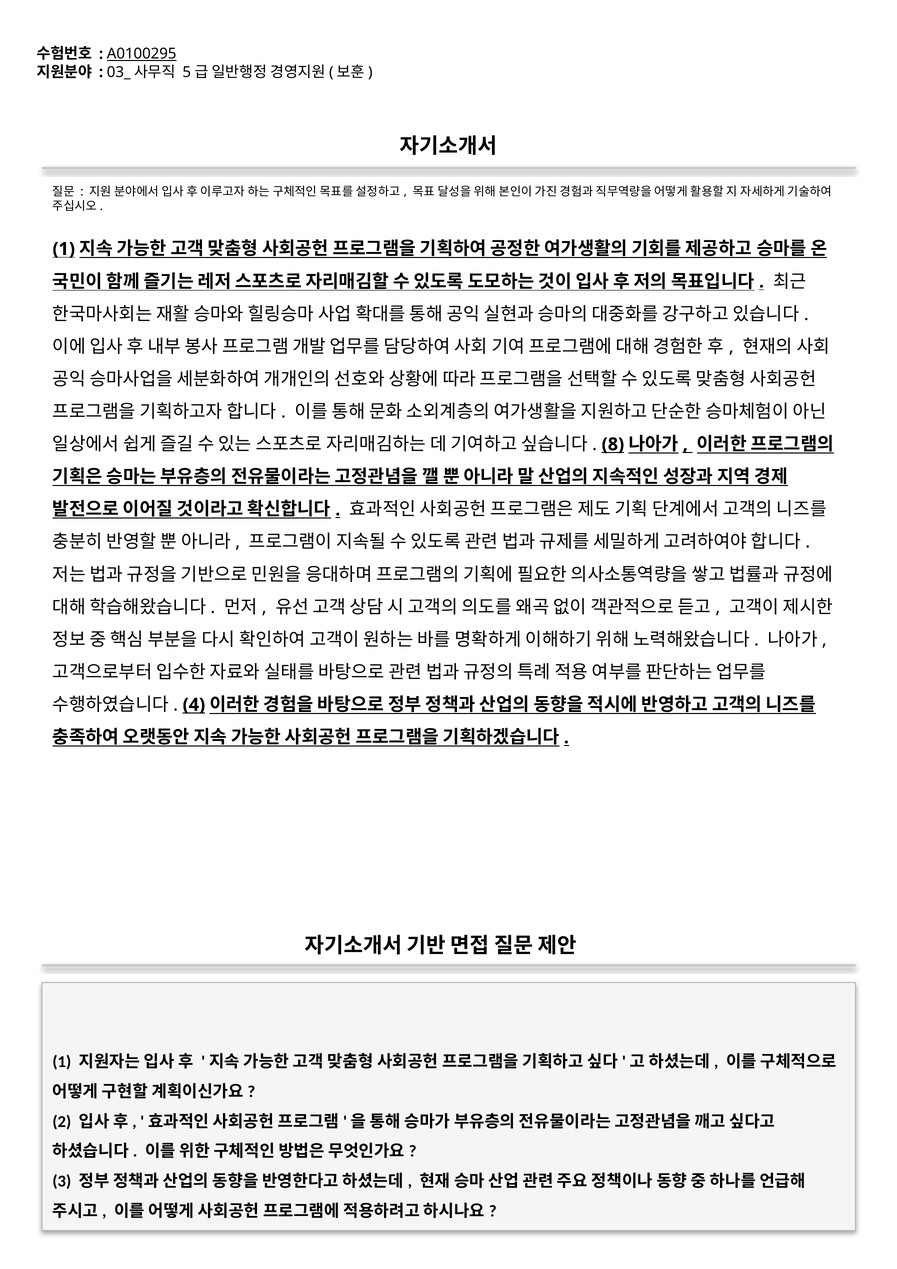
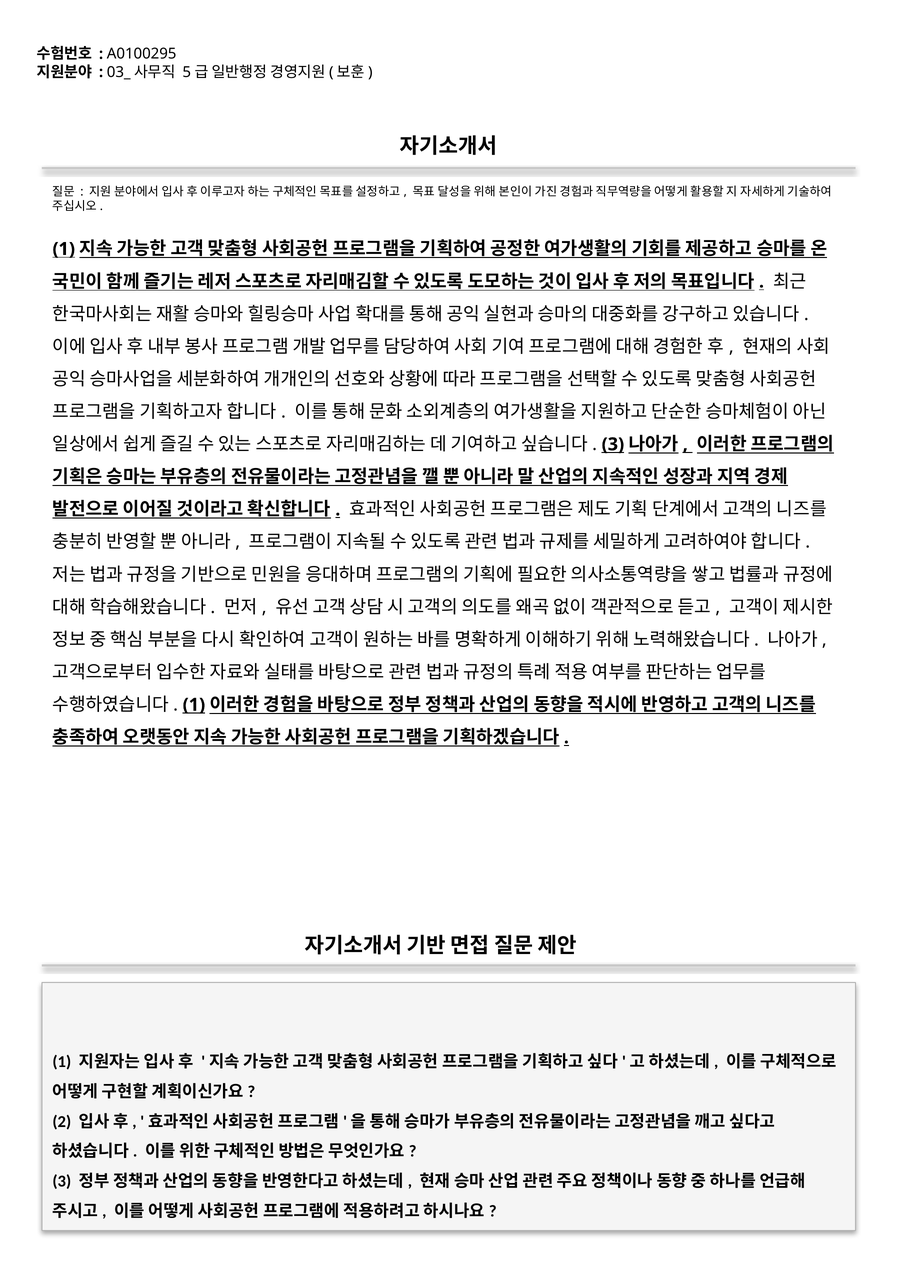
A0100295 underline: present -> none
8 at (613, 444): 8 -> 3
4 at (194, 705): 4 -> 1
